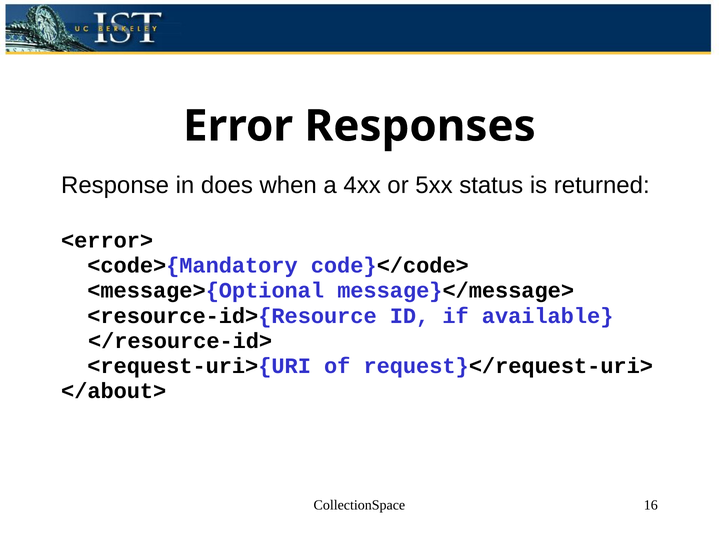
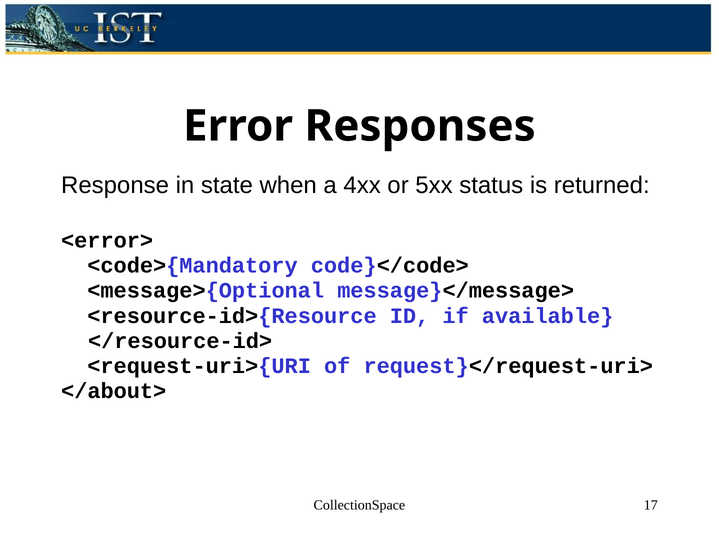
does: does -> state
16: 16 -> 17
